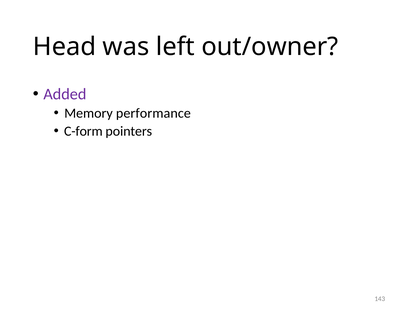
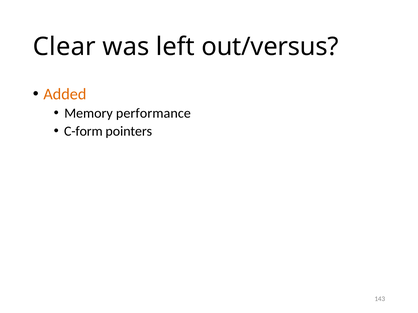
Head: Head -> Clear
out/owner: out/owner -> out/versus
Added colour: purple -> orange
